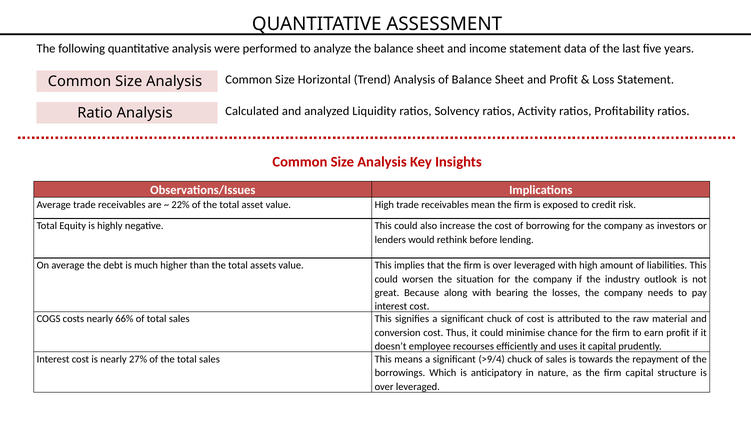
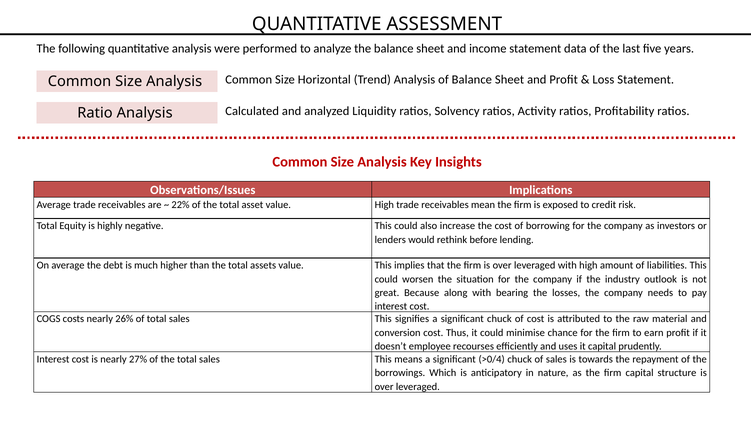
66%: 66% -> 26%
>9/4: >9/4 -> >0/4
